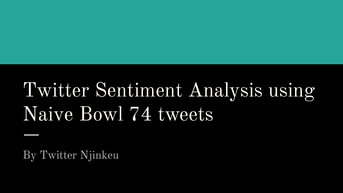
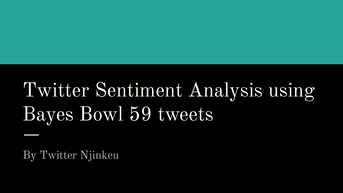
Naive: Naive -> Bayes
74: 74 -> 59
